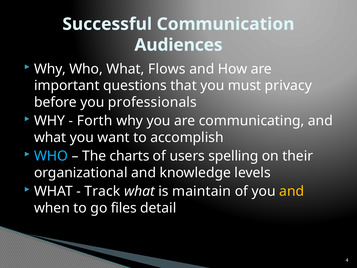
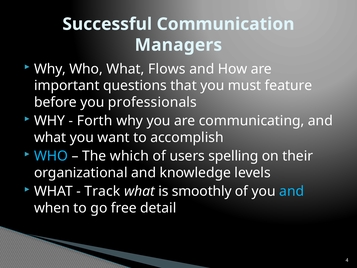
Audiences: Audiences -> Managers
privacy: privacy -> feature
charts: charts -> which
maintain: maintain -> smoothly
and at (292, 191) colour: yellow -> light blue
files: files -> free
